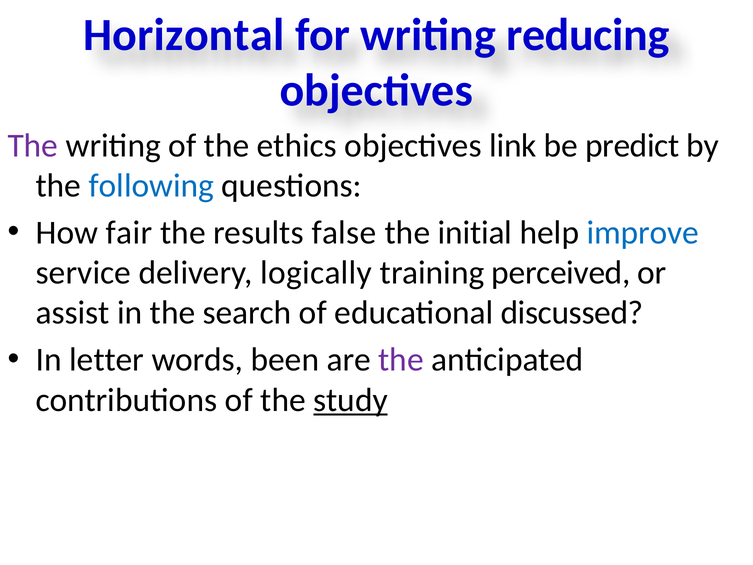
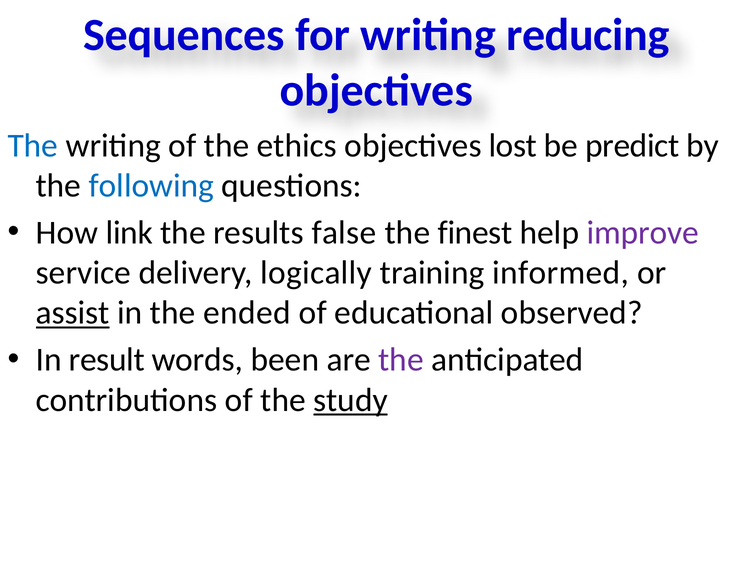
Horizontal: Horizontal -> Sequences
The at (33, 145) colour: purple -> blue
link: link -> lost
fair: fair -> link
initial: initial -> finest
improve colour: blue -> purple
perceived: perceived -> informed
assist underline: none -> present
search: search -> ended
discussed: discussed -> observed
letter: letter -> result
